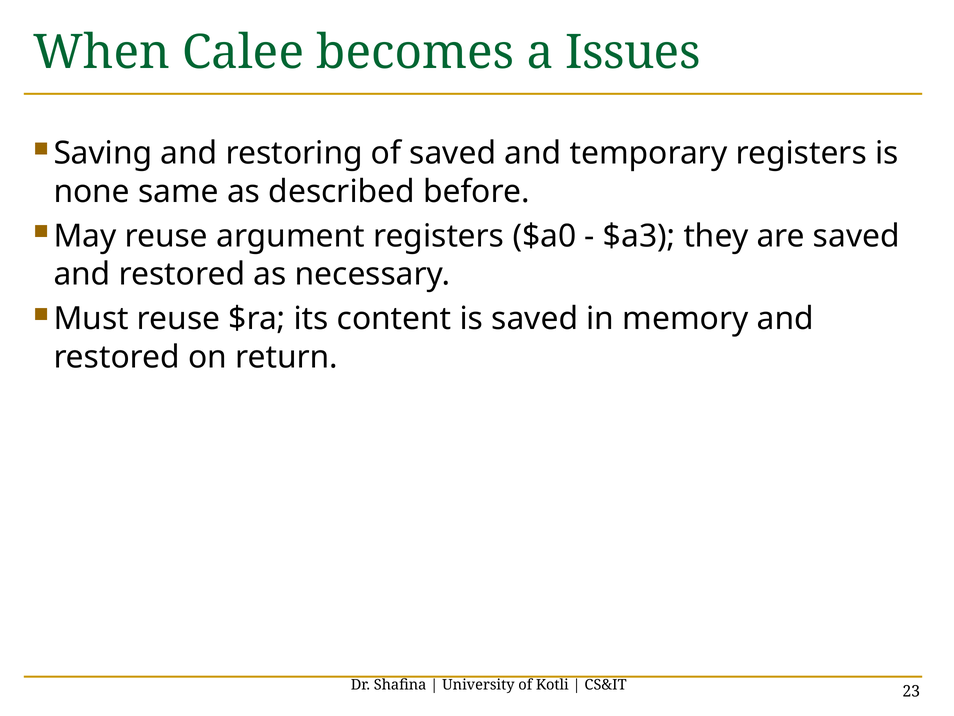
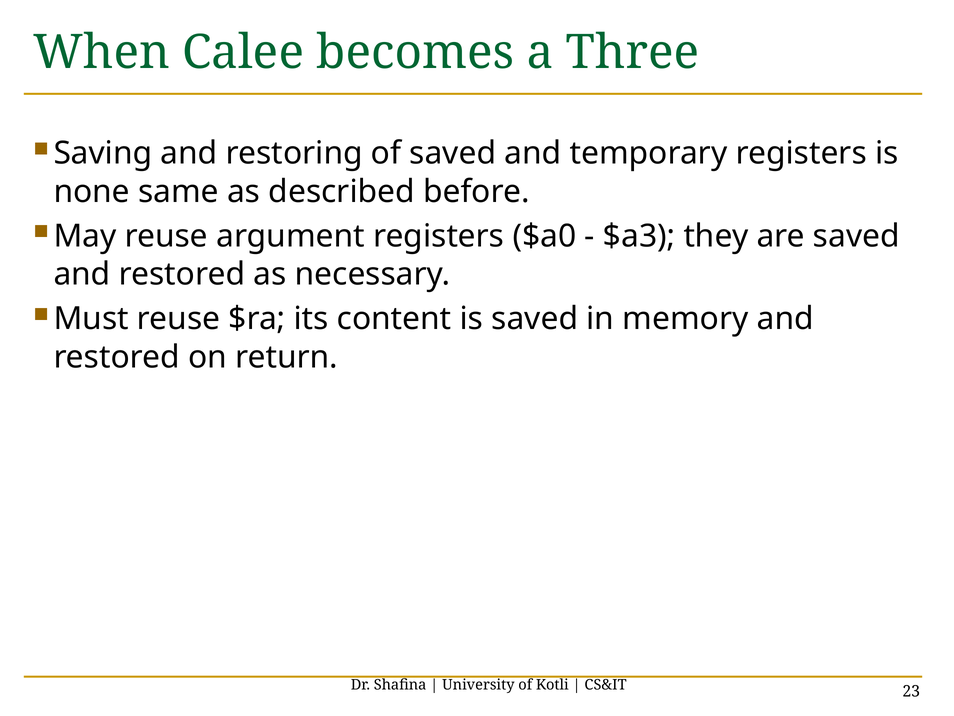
Issues: Issues -> Three
